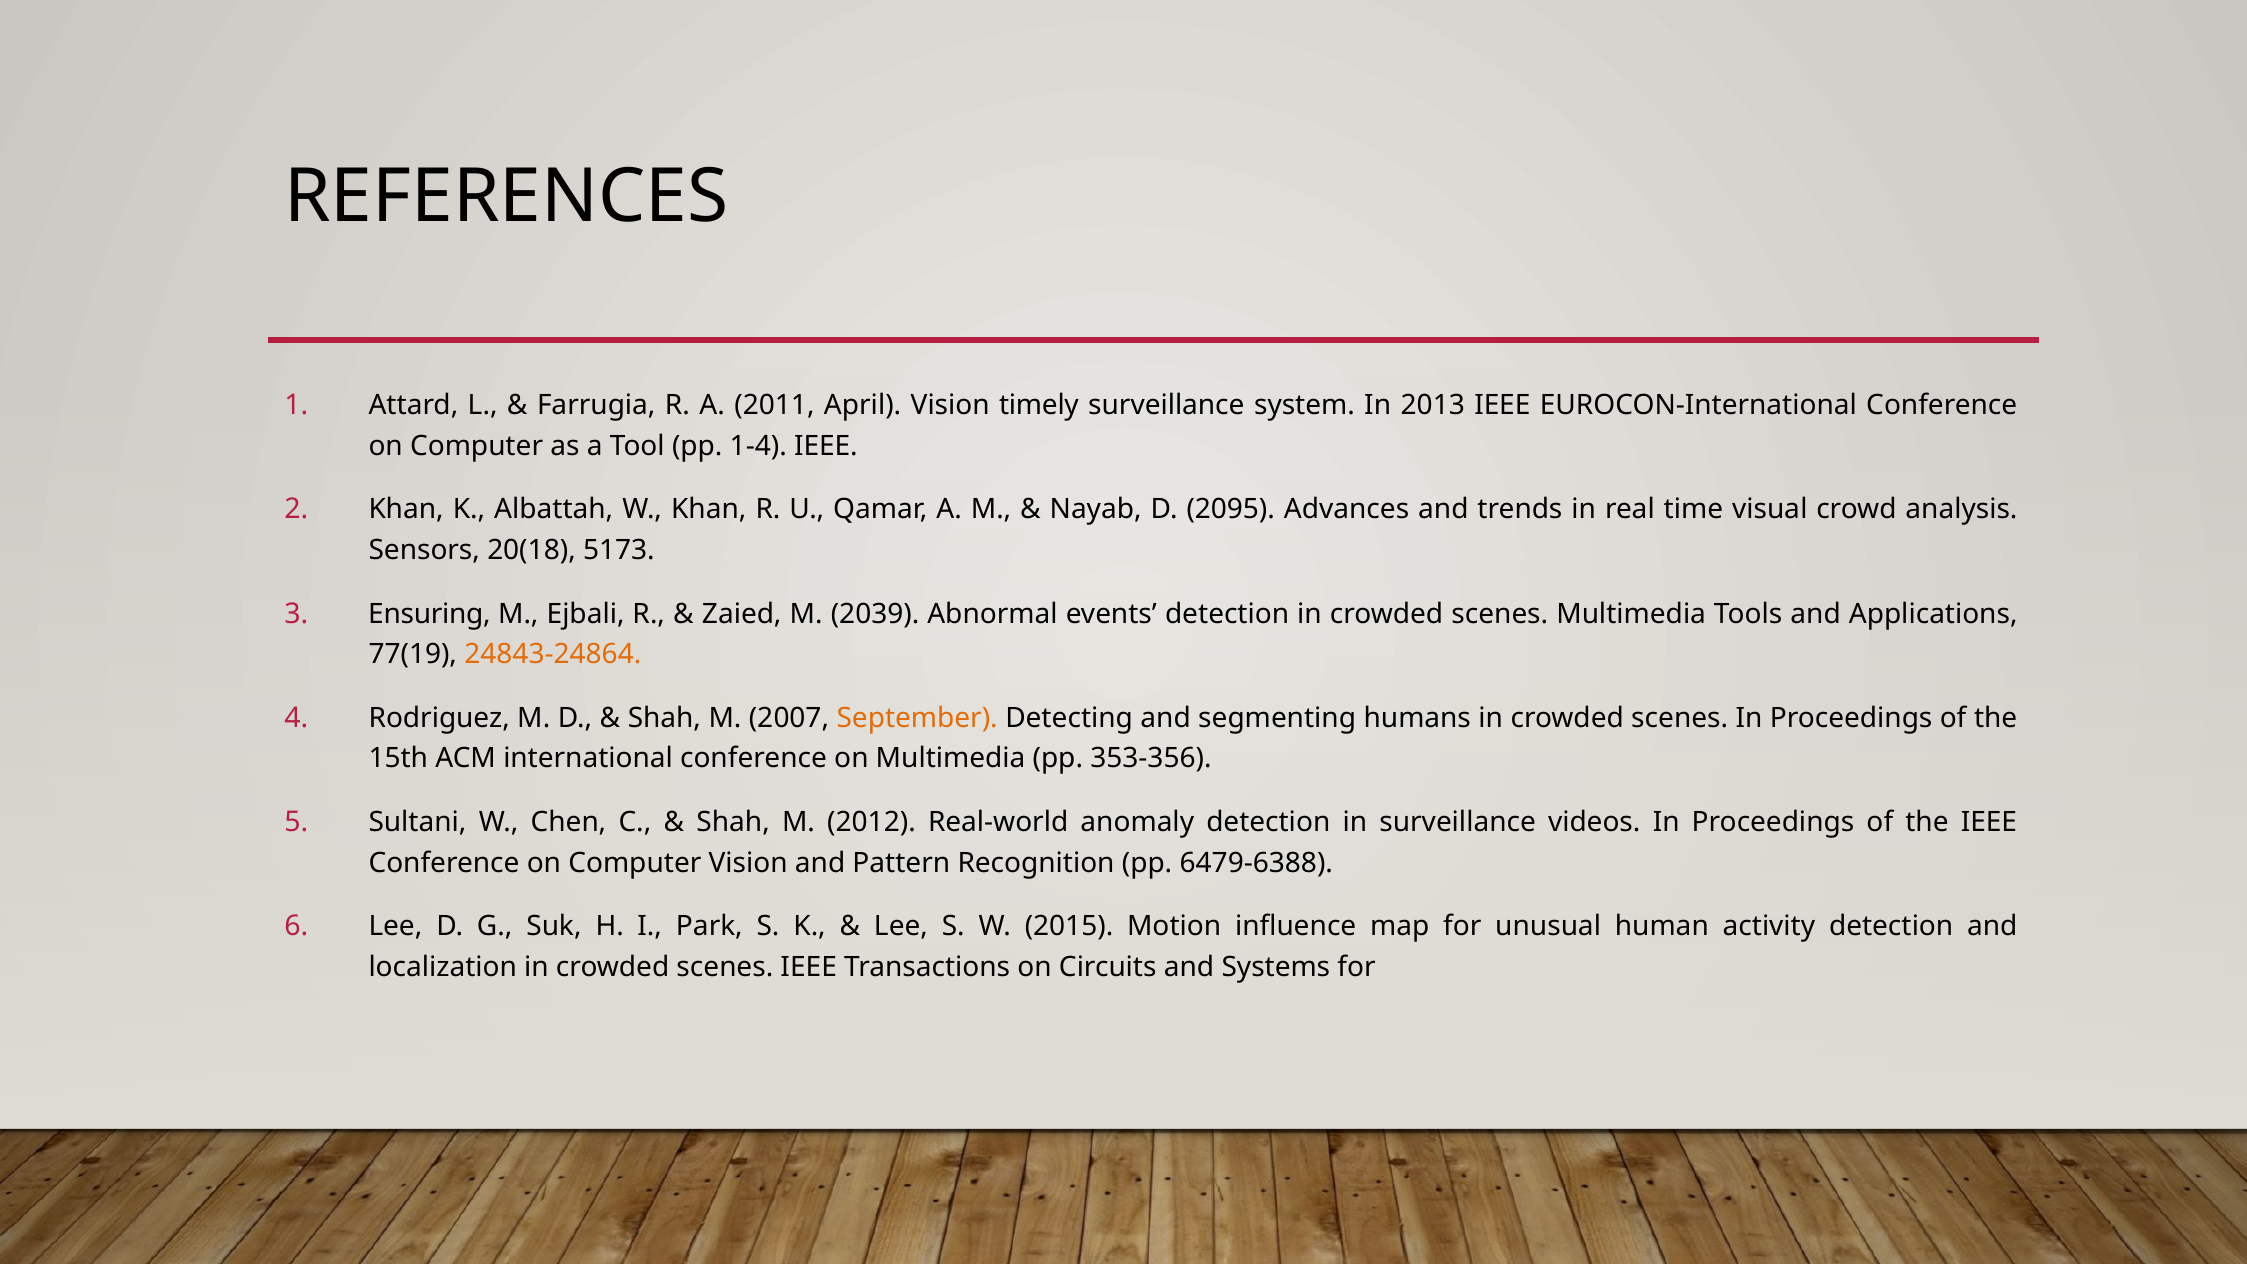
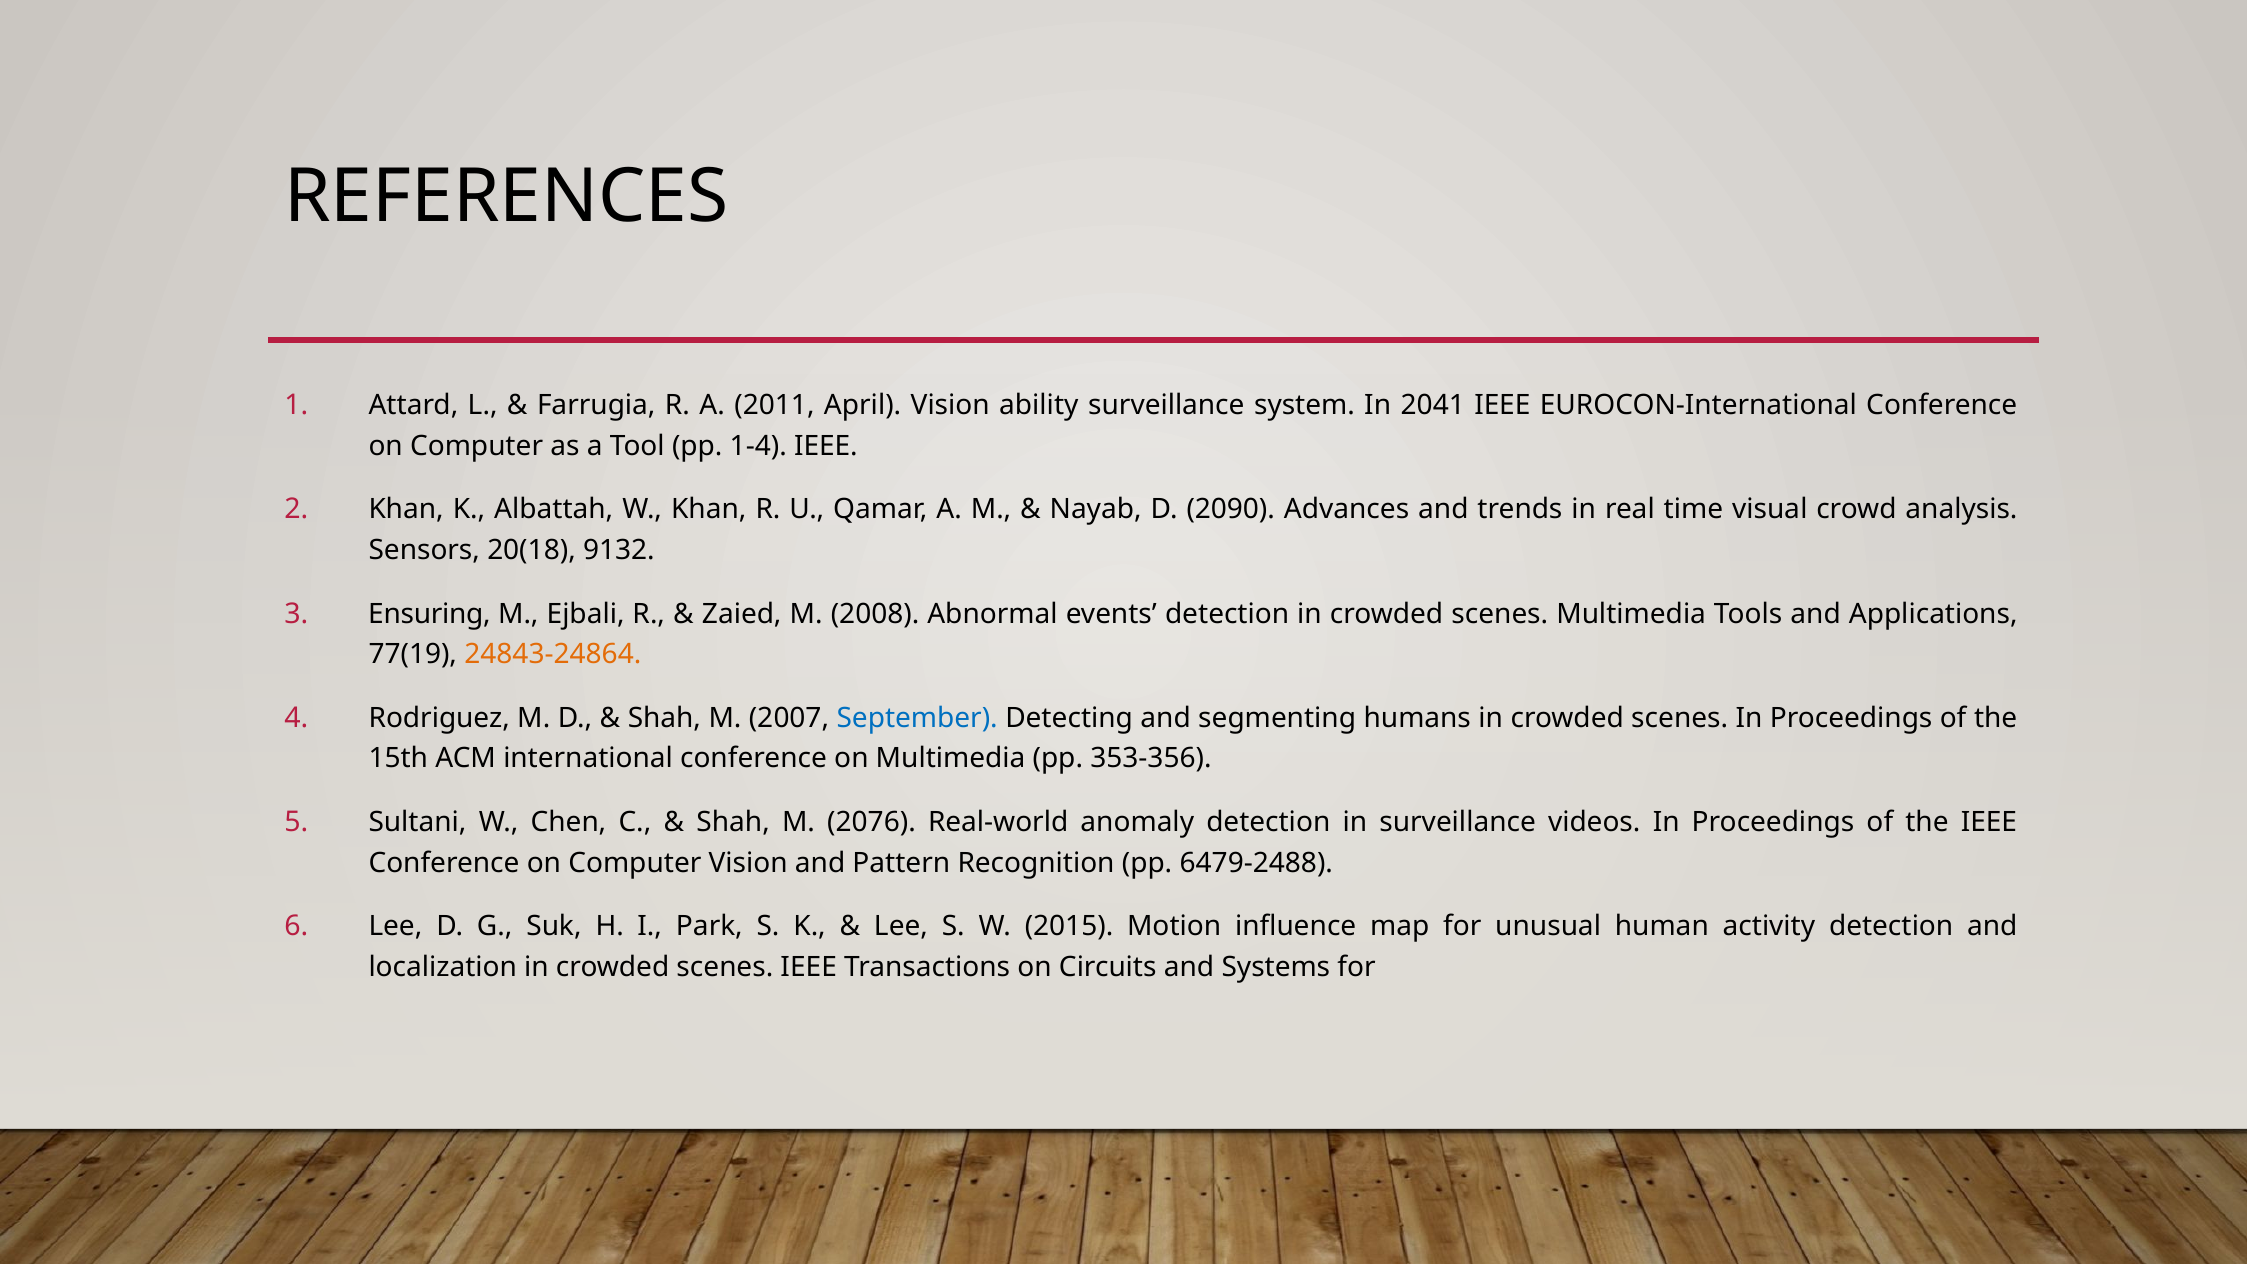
timely: timely -> ability
2013: 2013 -> 2041
2095: 2095 -> 2090
5173: 5173 -> 9132
2039: 2039 -> 2008
September colour: orange -> blue
2012: 2012 -> 2076
6479-6388: 6479-6388 -> 6479-2488
